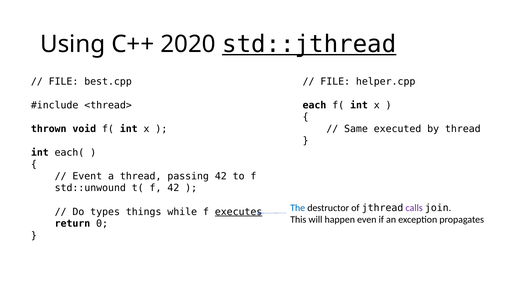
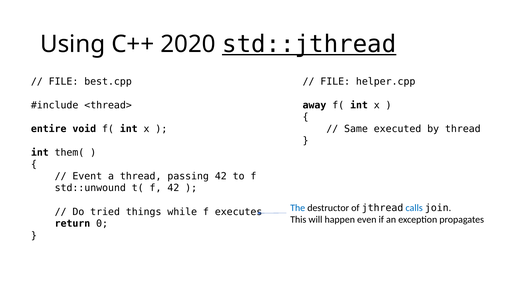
each: each -> away
thrown: thrown -> entire
each(: each( -> them(
calls colour: purple -> blue
types: types -> tried
executes underline: present -> none
